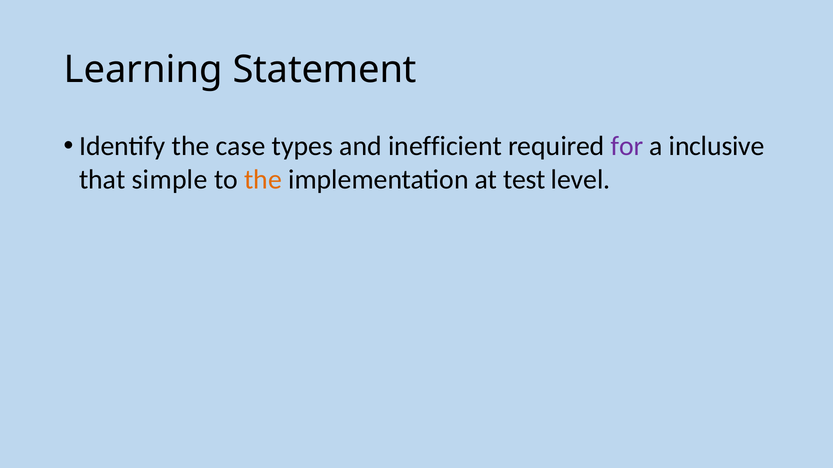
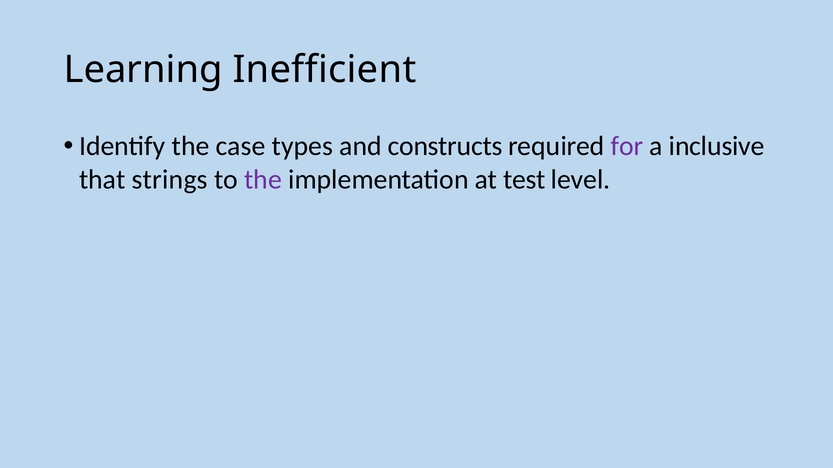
Statement: Statement -> Inefficient
inefficient: inefficient -> constructs
simple: simple -> strings
the at (263, 180) colour: orange -> purple
